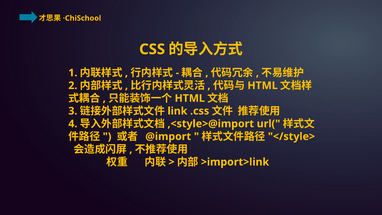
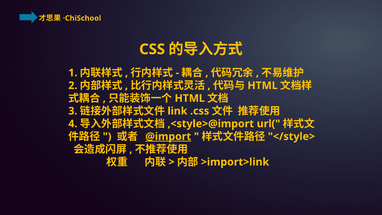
@import underline: none -> present
